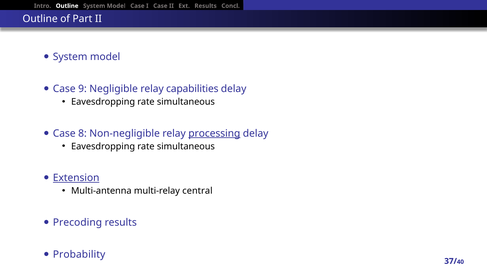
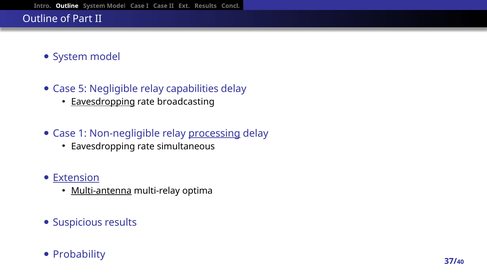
9: 9 -> 5
Eavesdropping at (103, 102) underline: none -> present
simultaneous at (186, 102): simultaneous -> broadcasting
8: 8 -> 1
Multi-antenna underline: none -> present
central: central -> optima
Precoding: Precoding -> Suspicious
